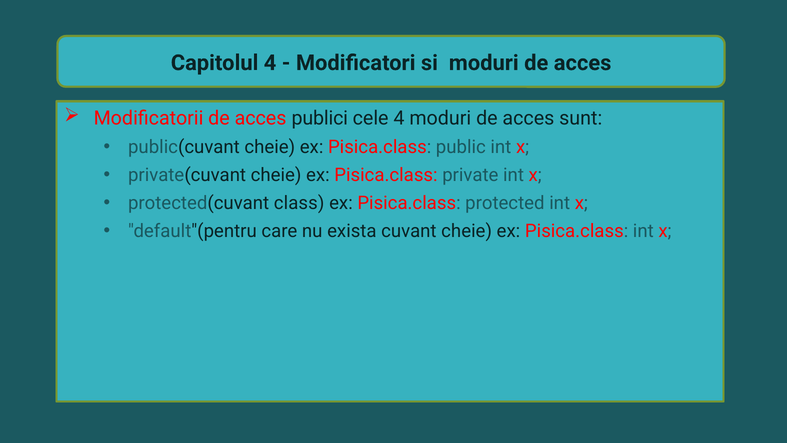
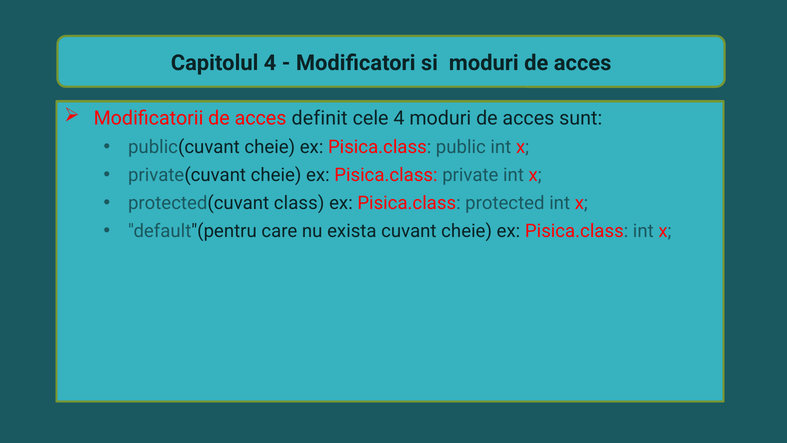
publici: publici -> definit
